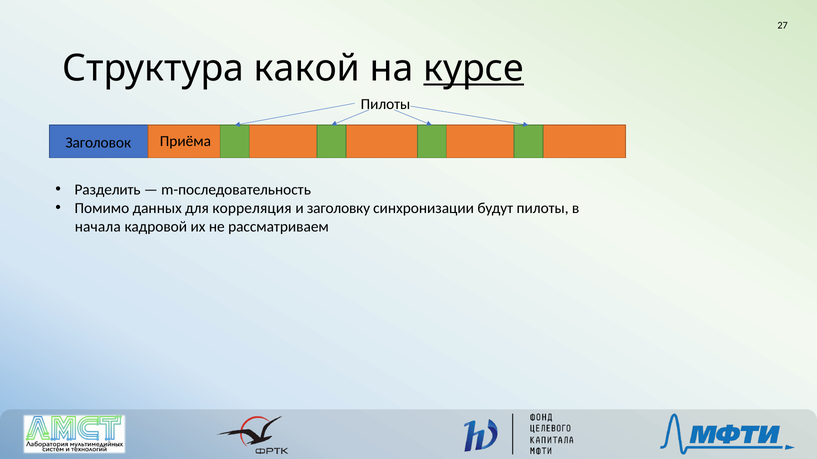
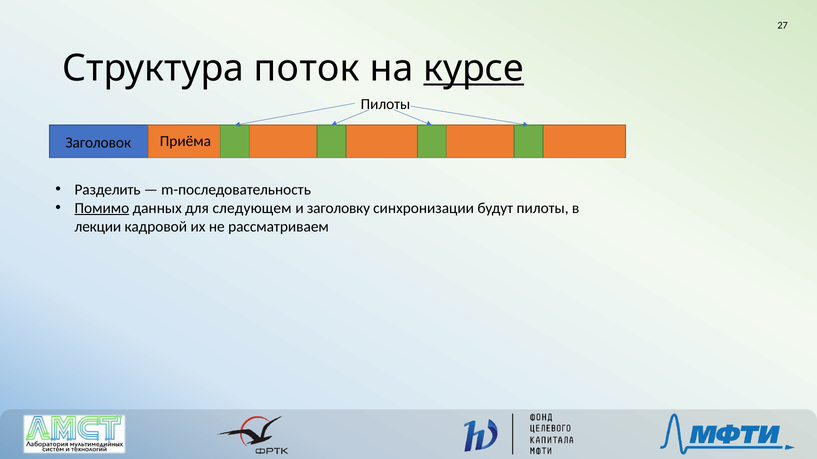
какой: какой -> поток
Помимо underline: none -> present
корреляция: корреляция -> следующем
начала: начала -> лекции
